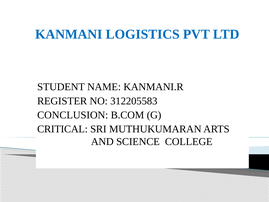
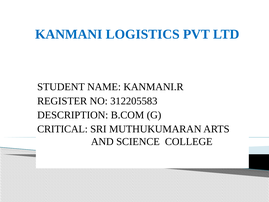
CONCLUSION: CONCLUSION -> DESCRIPTION
